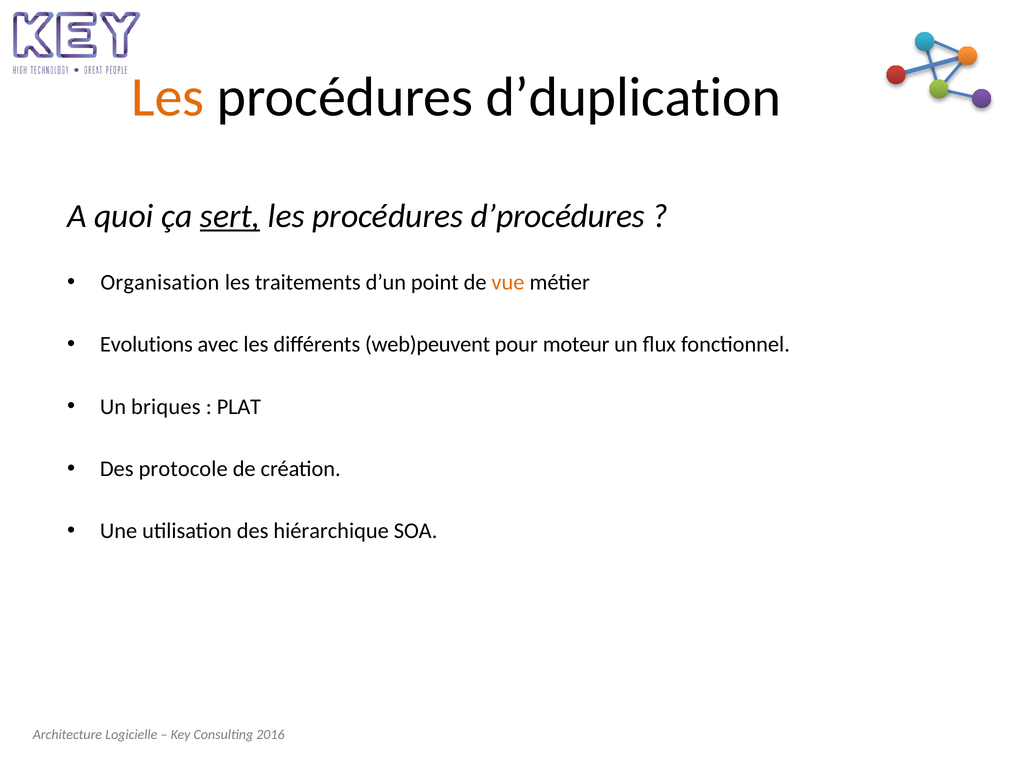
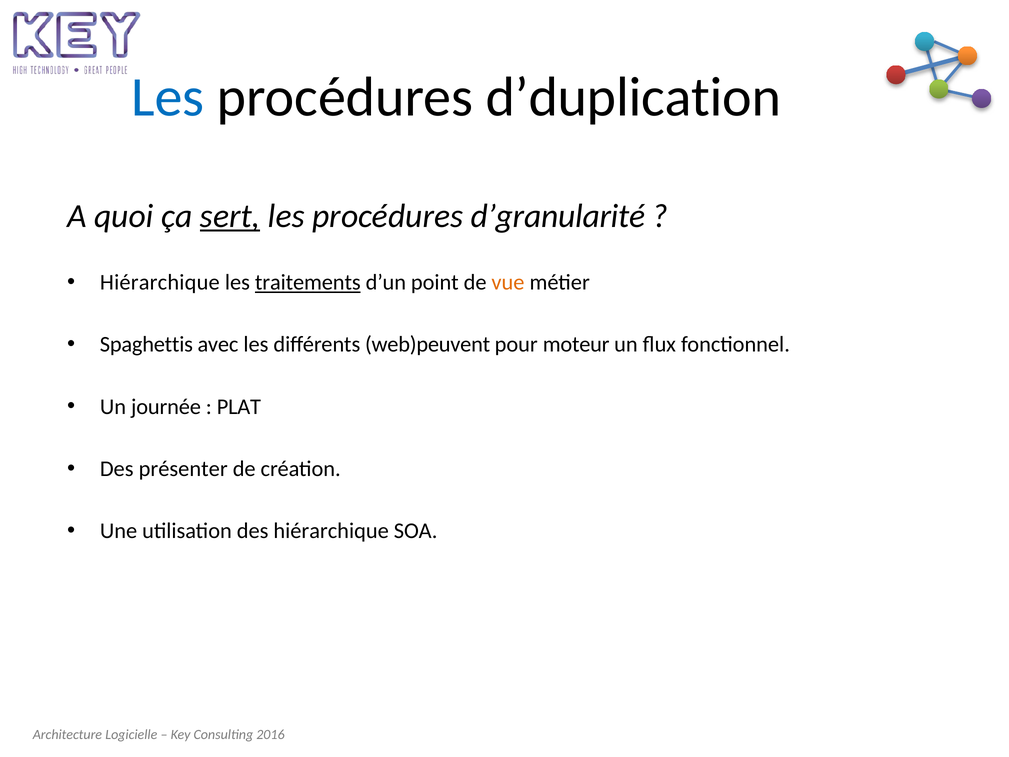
Les at (168, 97) colour: orange -> blue
d’procédures: d’procédures -> d’granularité
Organisation at (160, 282): Organisation -> Hiérarchique
traitements underline: none -> present
Evolutions: Evolutions -> Spaghettis
briques: briques -> journée
protocole: protocole -> présenter
